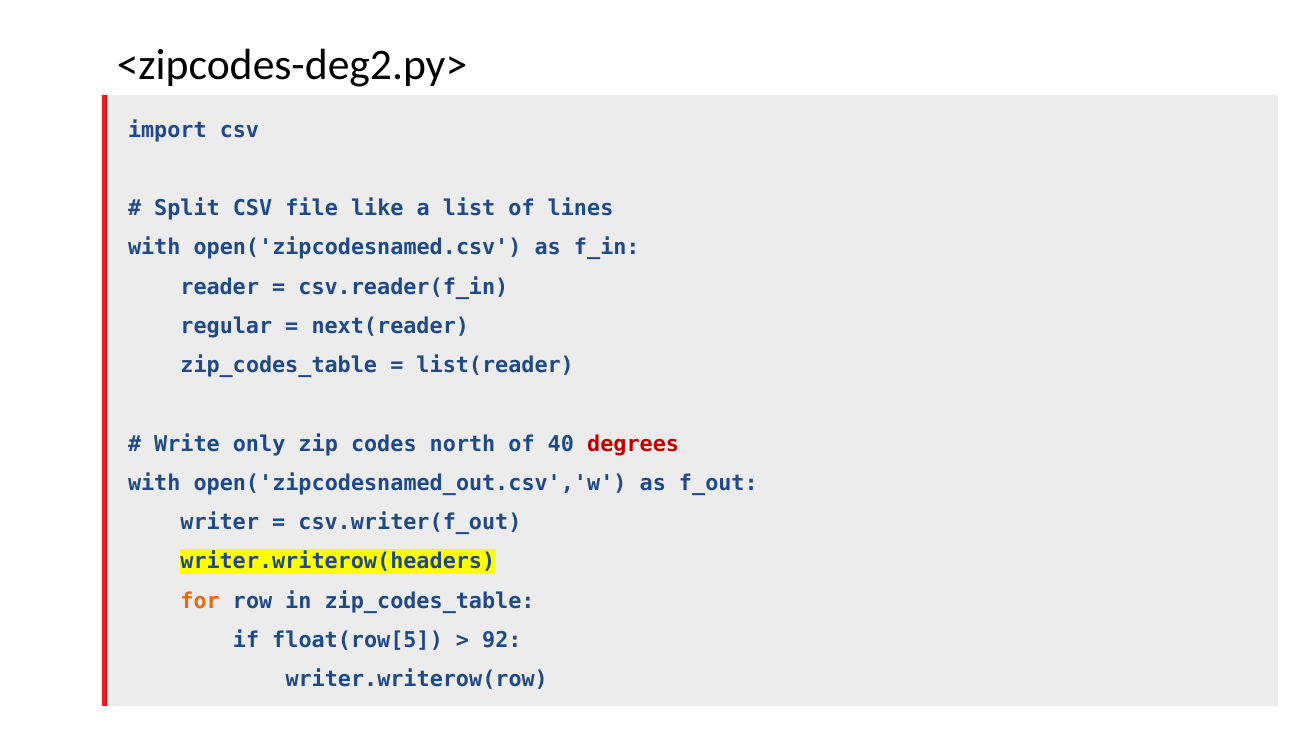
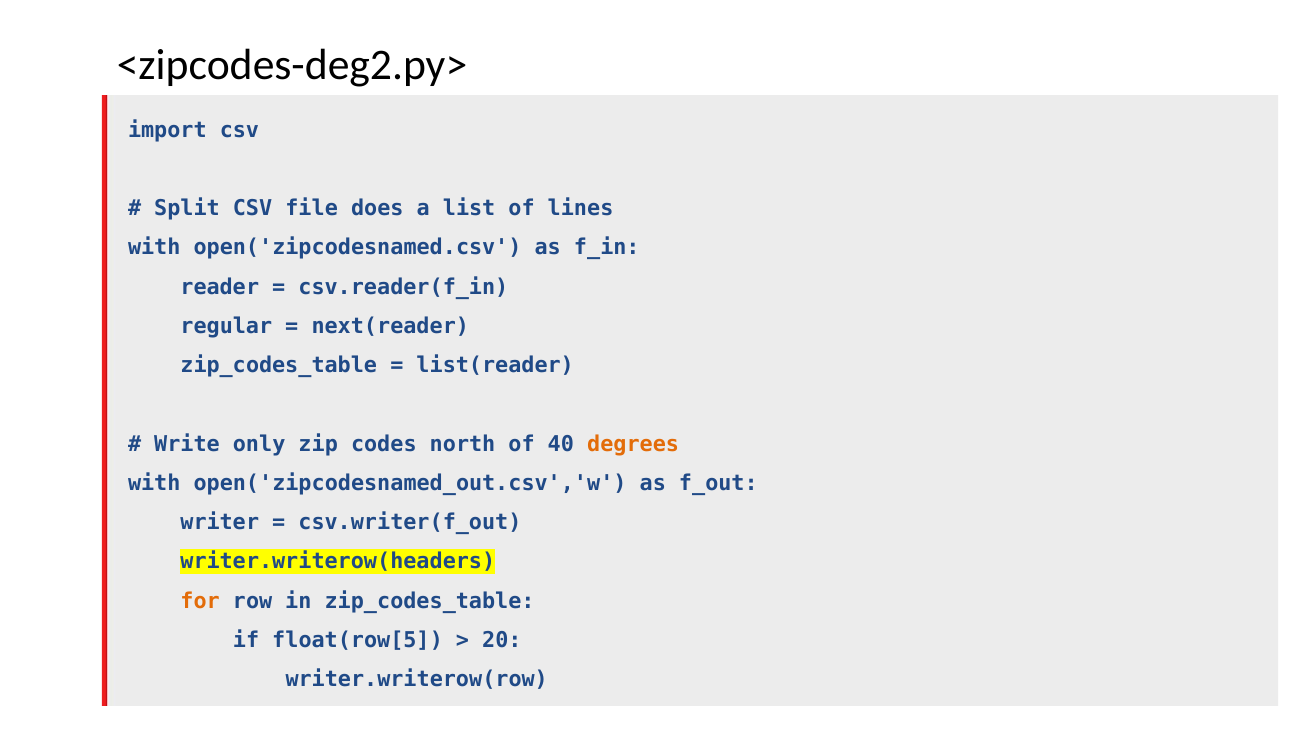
like: like -> does
degrees colour: red -> orange
92: 92 -> 20
